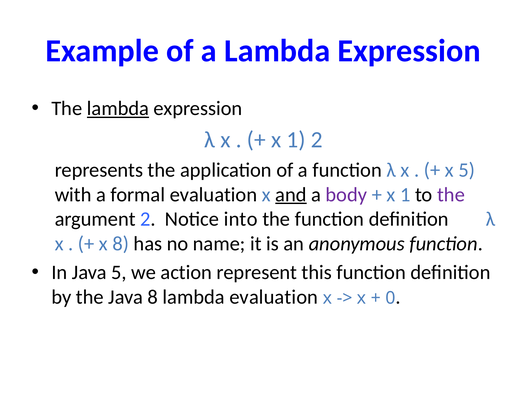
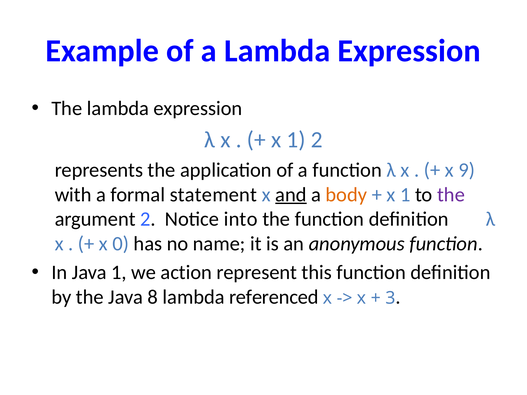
lambda at (118, 109) underline: present -> none
x 5: 5 -> 9
formal evaluation: evaluation -> statement
body colour: purple -> orange
x 8: 8 -> 0
Java 5: 5 -> 1
lambda evaluation: evaluation -> referenced
0: 0 -> 3
